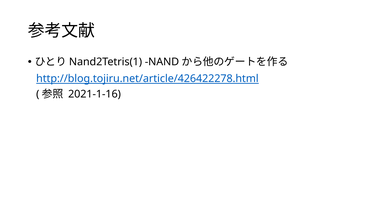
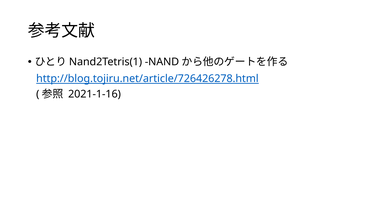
http://blog.tojiru.net/article/426422278.html: http://blog.tojiru.net/article/426422278.html -> http://blog.tojiru.net/article/726426278.html
